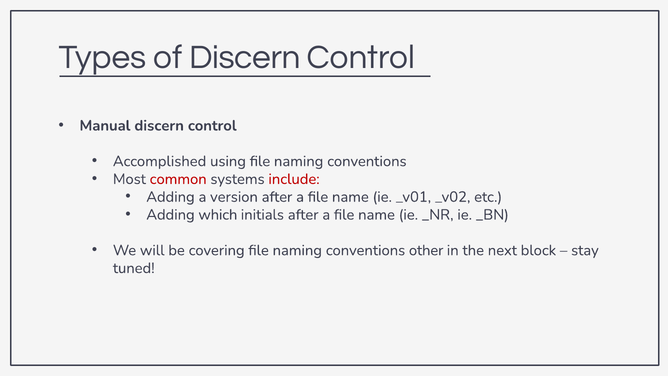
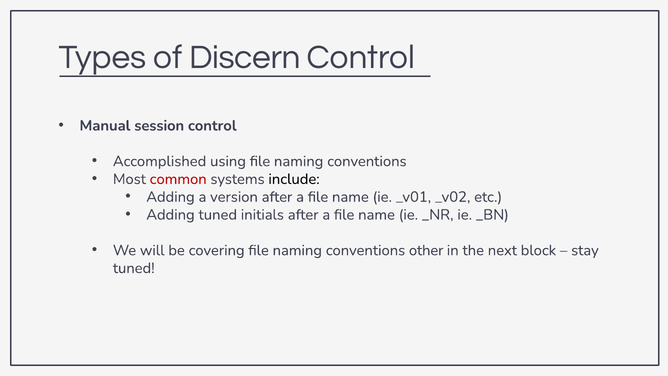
Manual discern: discern -> session
include colour: red -> black
Adding which: which -> tuned
